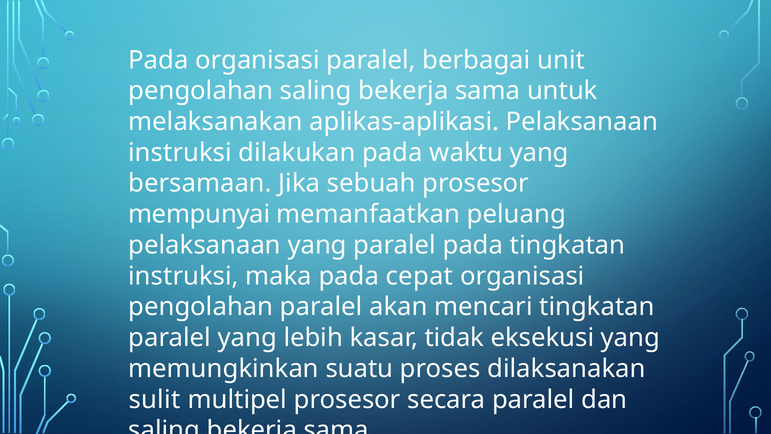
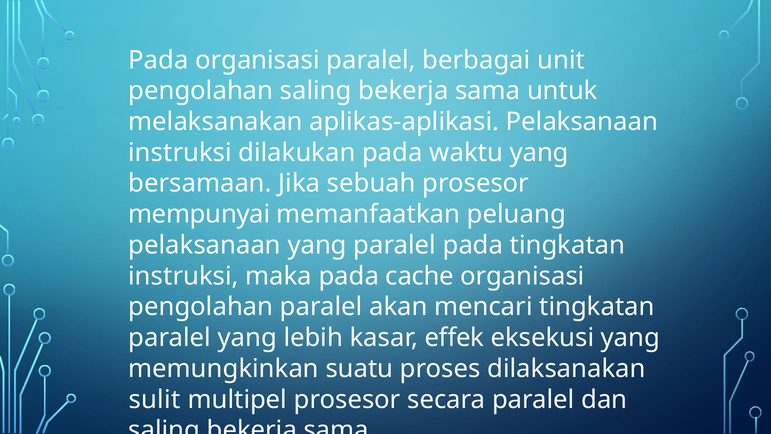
cepat: cepat -> cache
tidak: tidak -> effek
